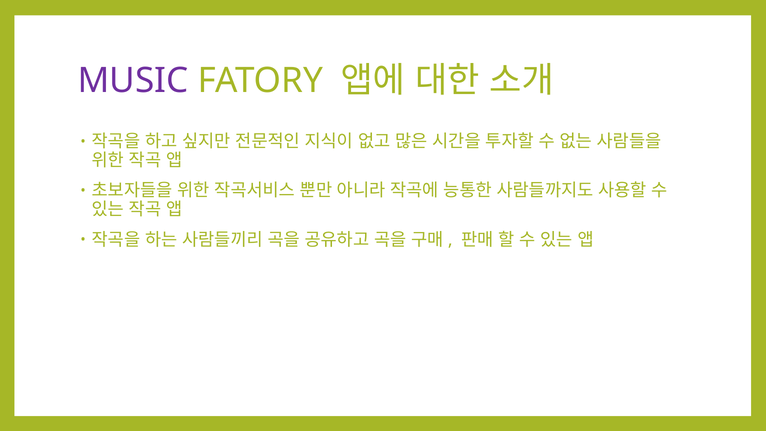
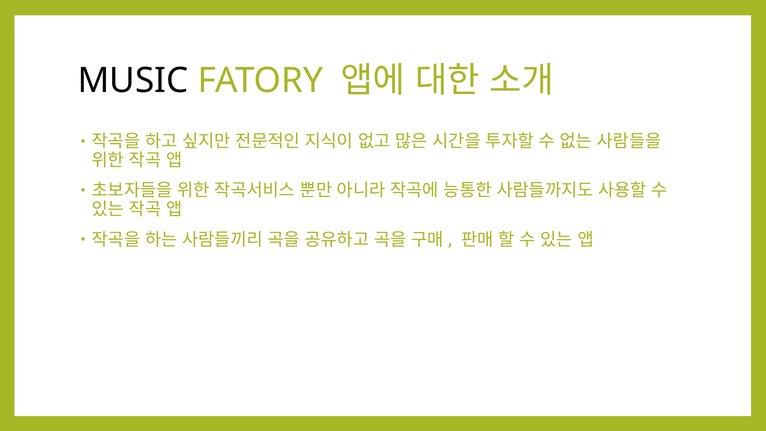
MUSIC colour: purple -> black
